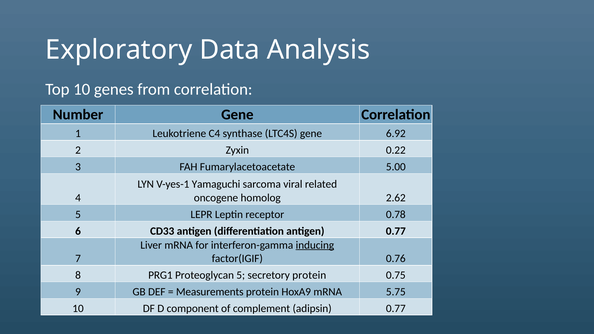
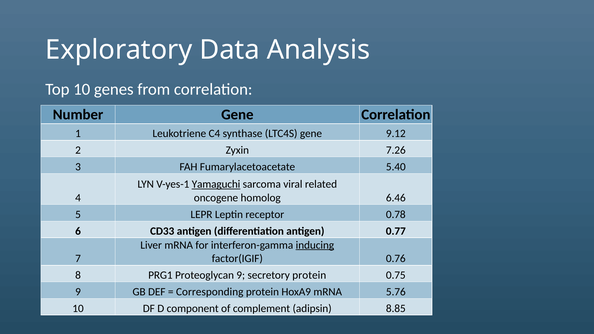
6.92: 6.92 -> 9.12
0.22: 0.22 -> 7.26
5.00: 5.00 -> 5.40
Yamaguchi underline: none -> present
2.62: 2.62 -> 6.46
Proteoglycan 5: 5 -> 9
Measurements: Measurements -> Corresponding
5.75: 5.75 -> 5.76
adipsin 0.77: 0.77 -> 8.85
